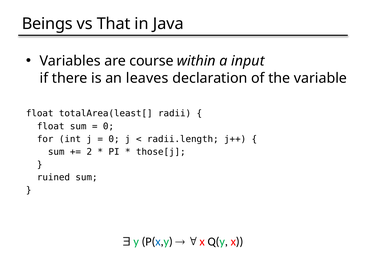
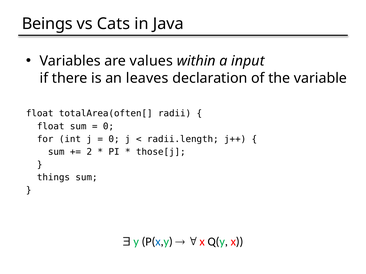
That: That -> Cats
course: course -> values
totalArea(least[: totalArea(least[ -> totalArea(often[
ruined: ruined -> things
